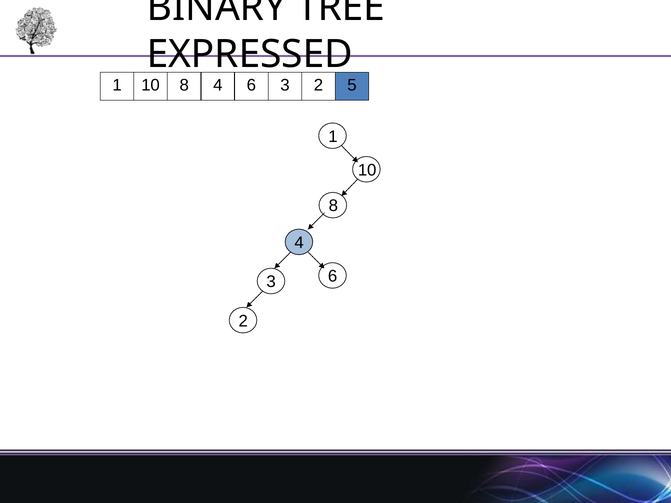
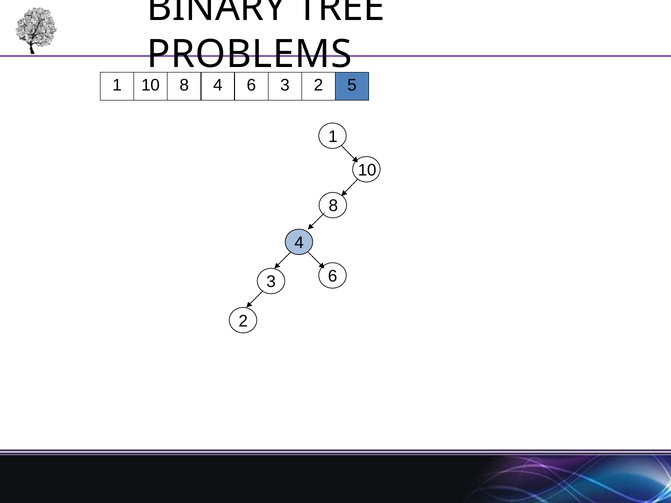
EXPRESSED: EXPRESSED -> PROBLEMS
